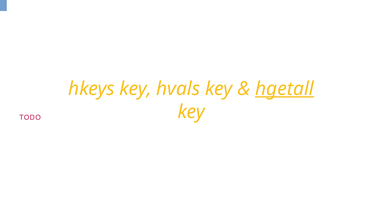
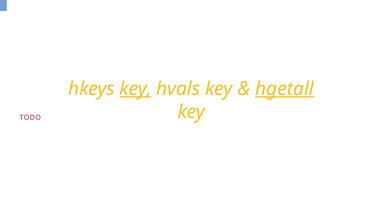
key at (135, 88) underline: none -> present
